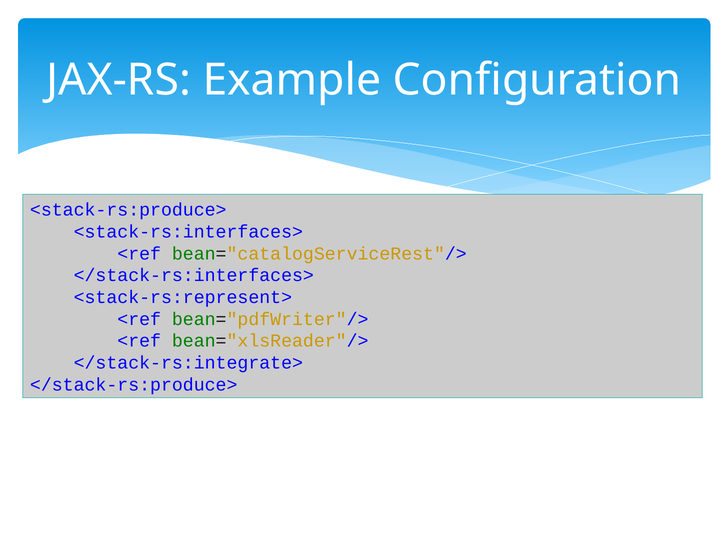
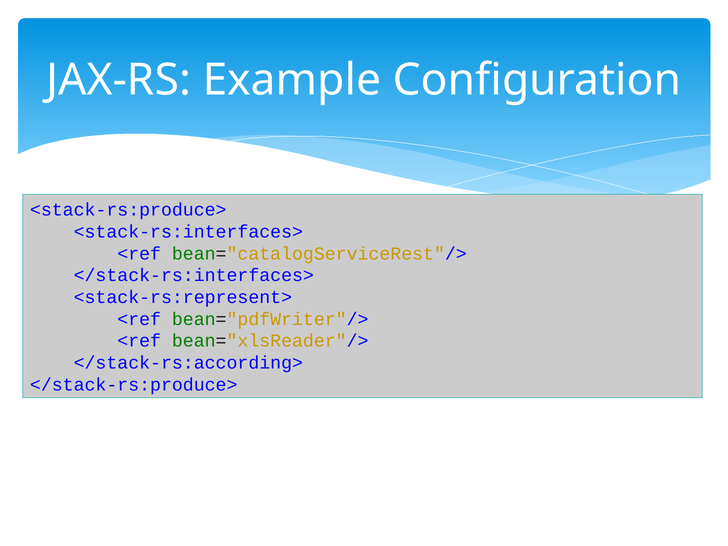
</stack-rs:integrate>: </stack-rs:integrate> -> </stack-rs:according>
